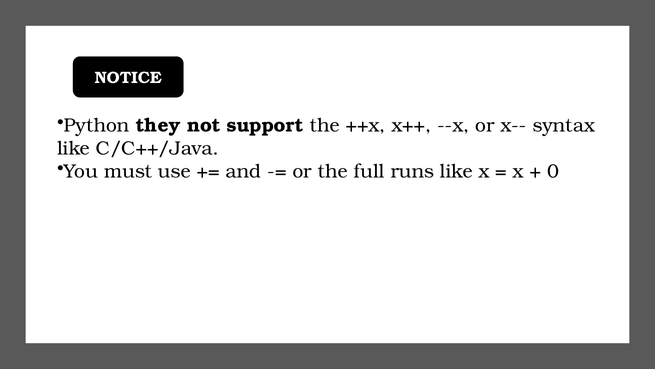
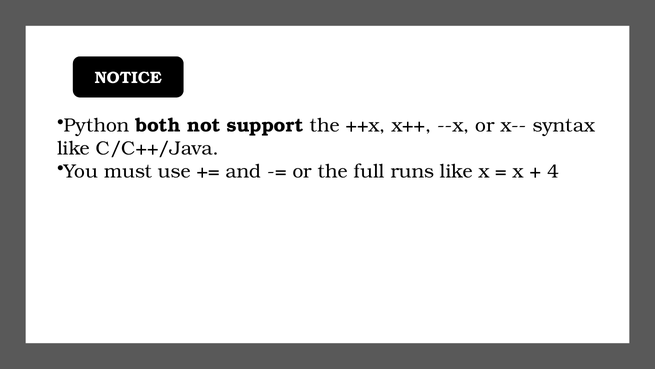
they: they -> both
0: 0 -> 4
